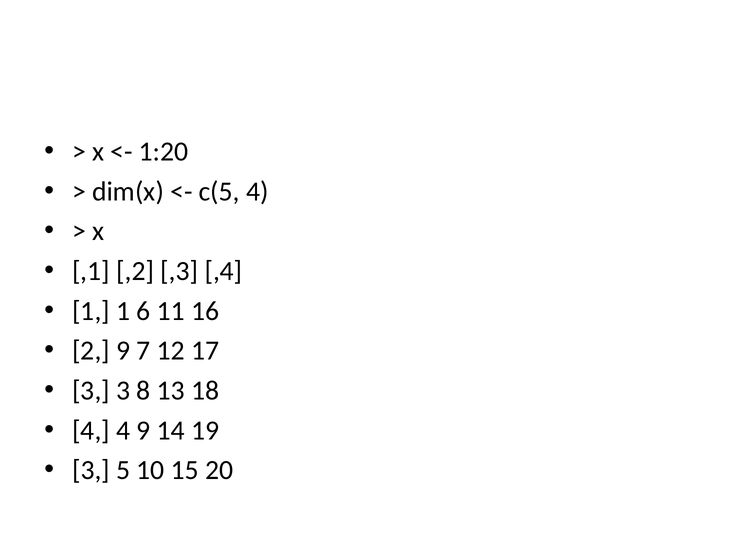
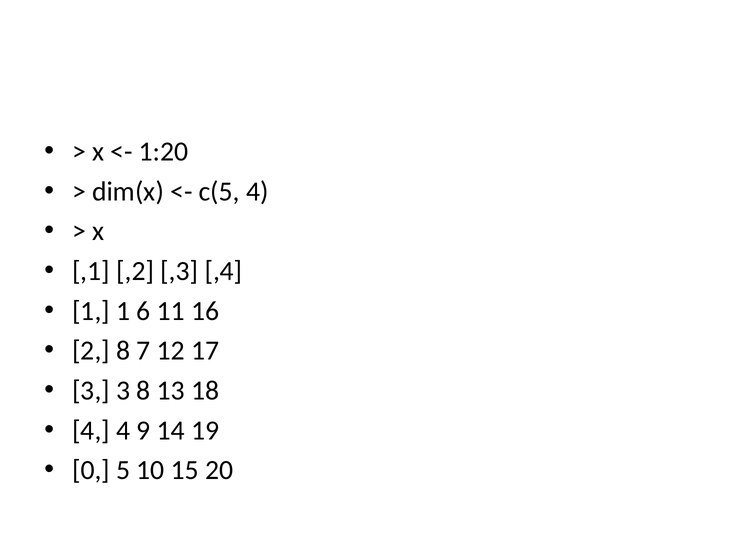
2 9: 9 -> 8
3 at (91, 470): 3 -> 0
